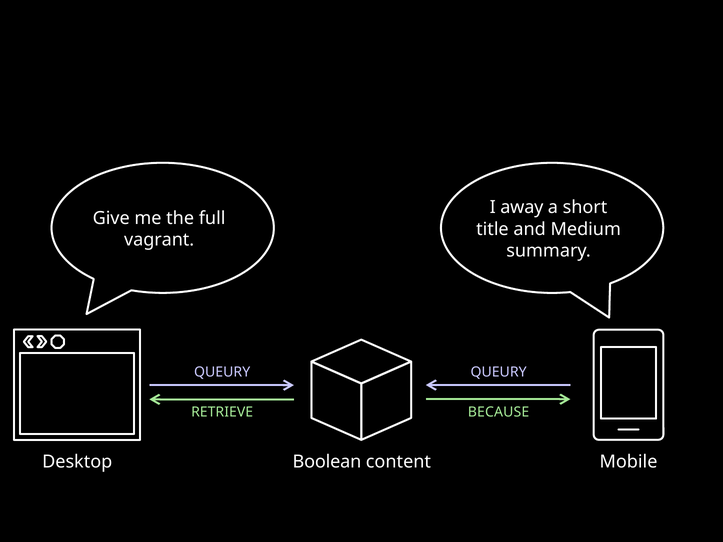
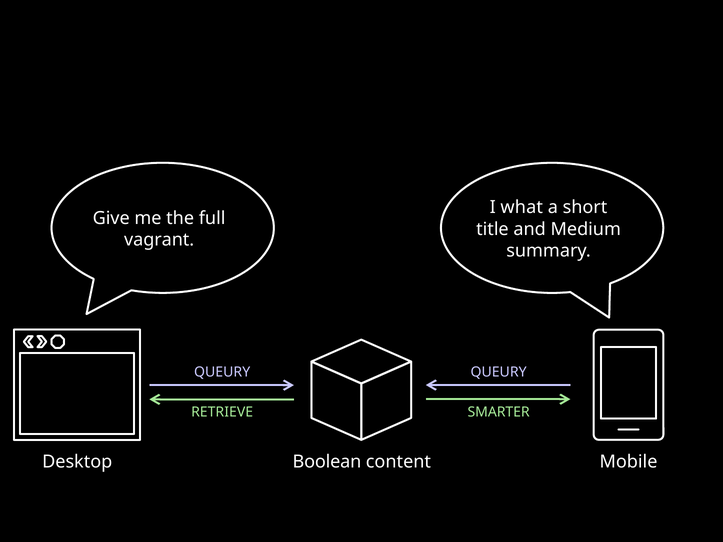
away: away -> what
BECAUSE: BECAUSE -> SMARTER
